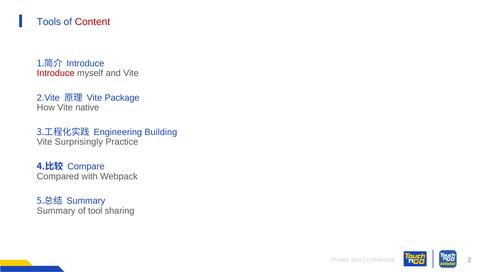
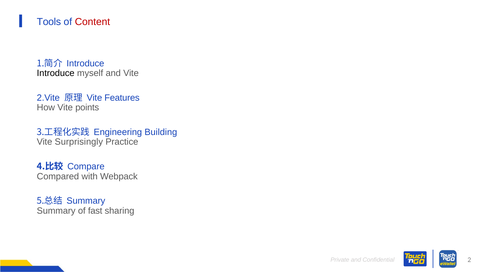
Introduce at (56, 73) colour: red -> black
Package: Package -> Features
native: native -> points
tool: tool -> fast
